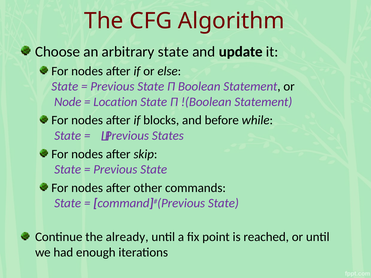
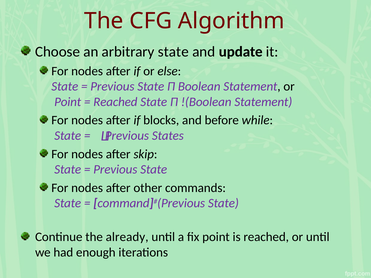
Node at (68, 102): Node -> Point
Location at (115, 102): Location -> Reached
